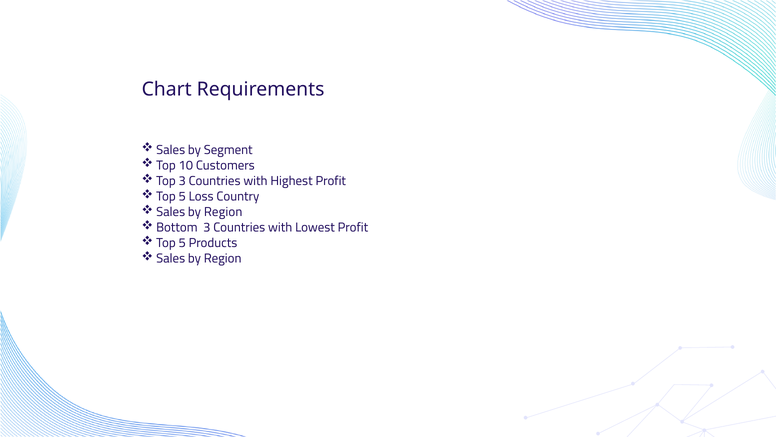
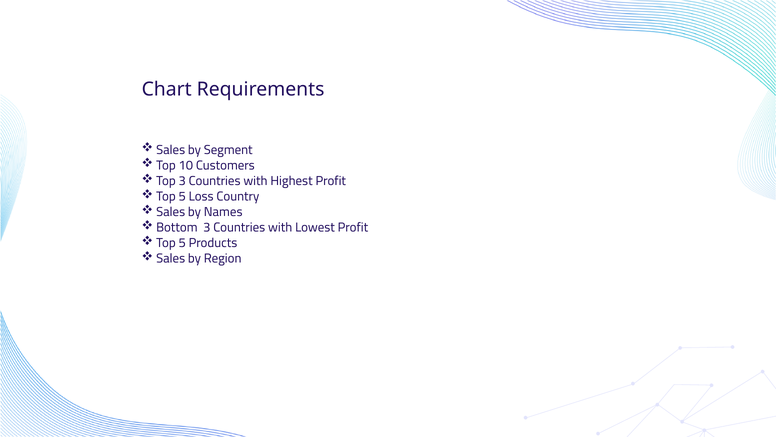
Region at (223, 212): Region -> Names
